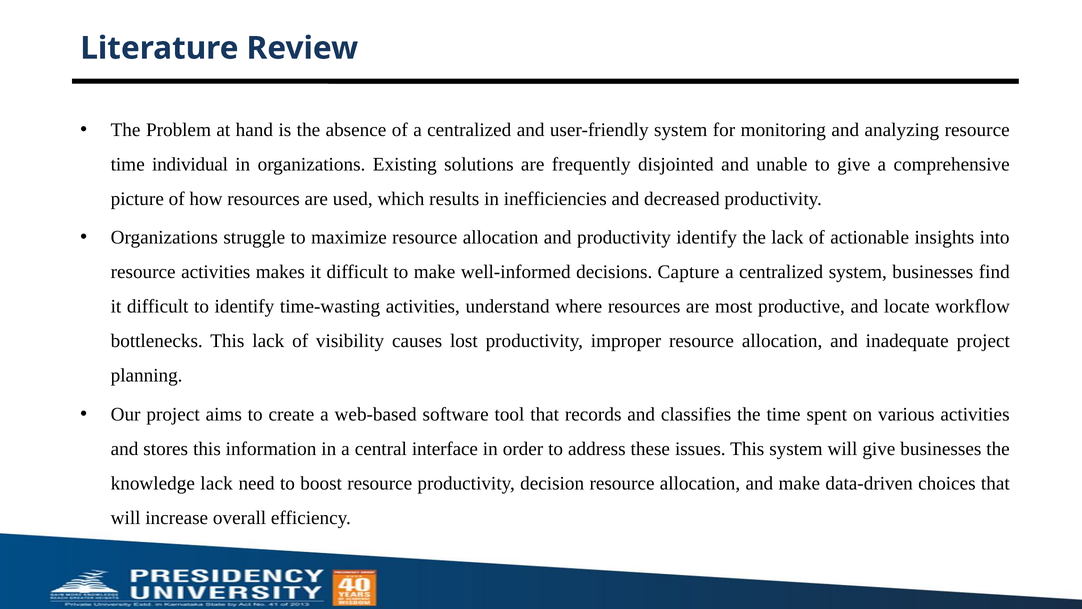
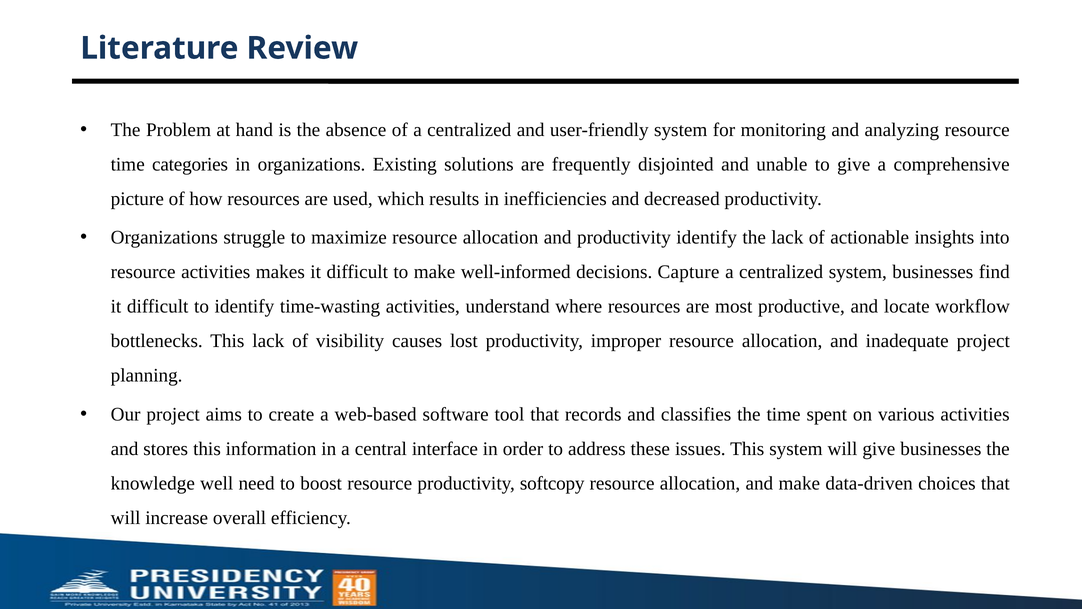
individual: individual -> categories
knowledge lack: lack -> well
decision: decision -> softcopy
